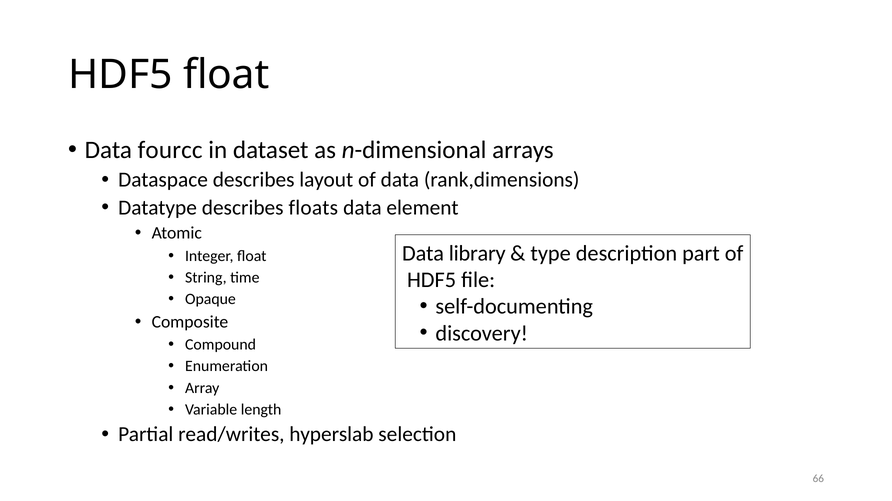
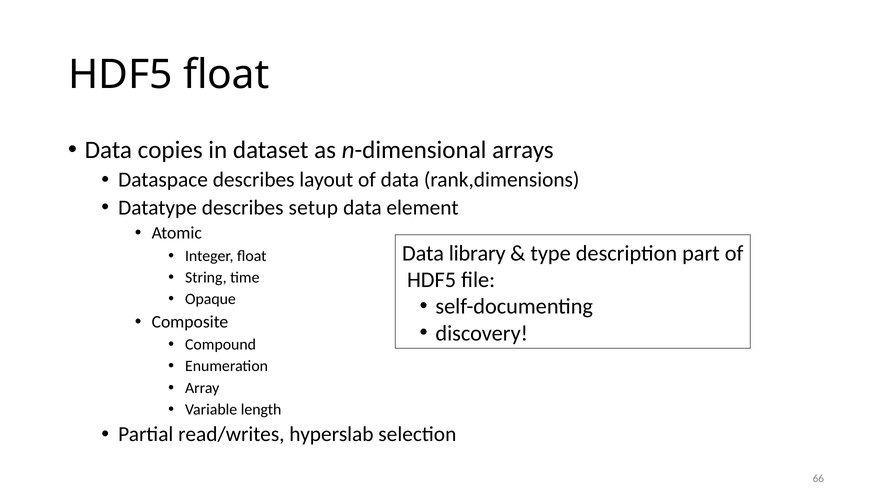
fourcc: fourcc -> copies
floats: floats -> setup
